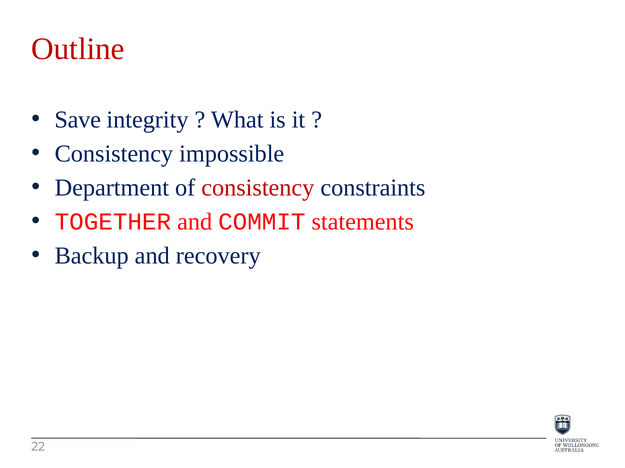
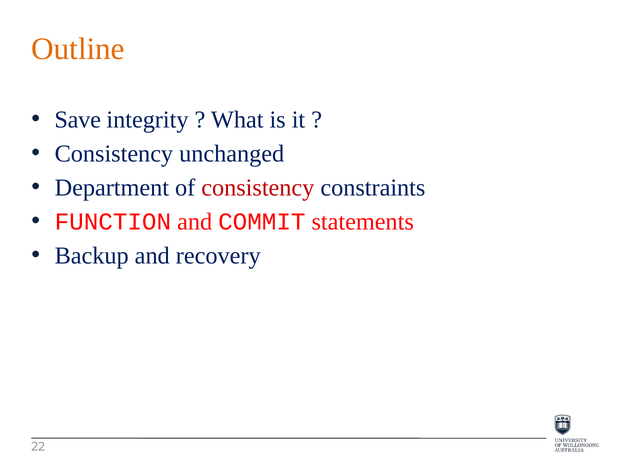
Outline colour: red -> orange
impossible: impossible -> unchanged
TOGETHER: TOGETHER -> FUNCTION
